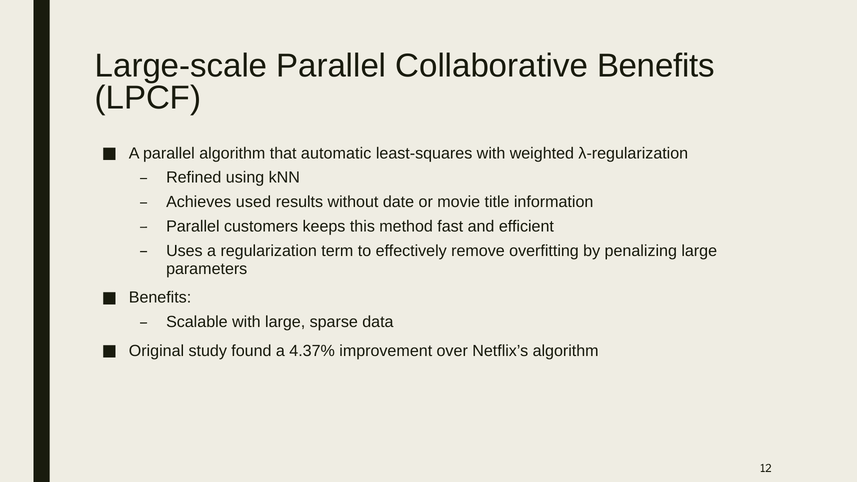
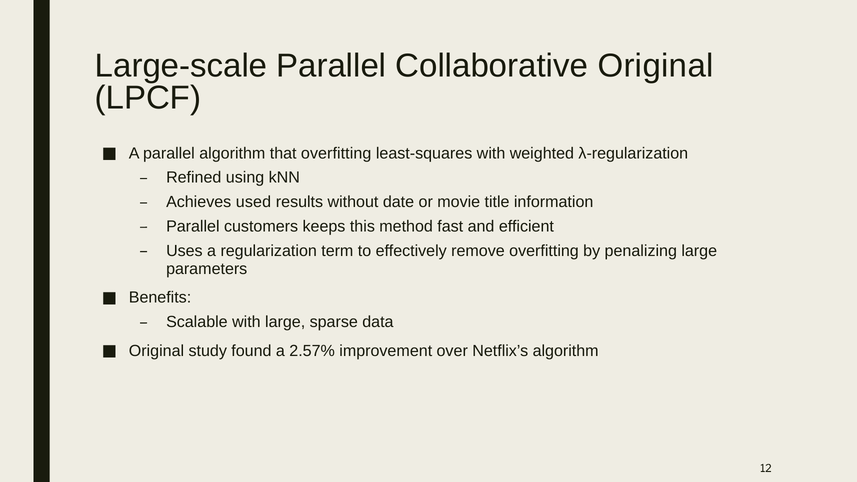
Collaborative Benefits: Benefits -> Original
that automatic: automatic -> overfitting
4.37%: 4.37% -> 2.57%
